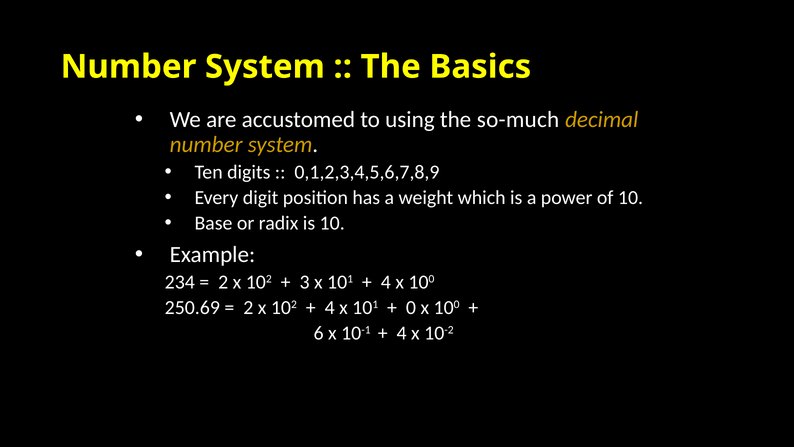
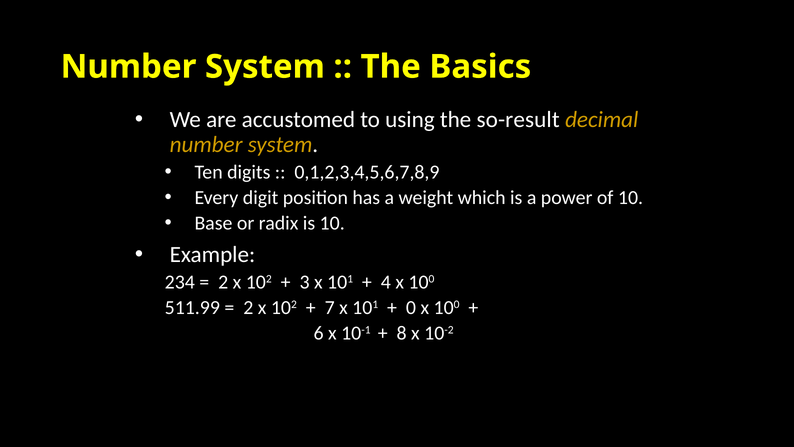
so-much: so-much -> so-result
250.69: 250.69 -> 511.99
4 at (330, 307): 4 -> 7
4 at (402, 333): 4 -> 8
